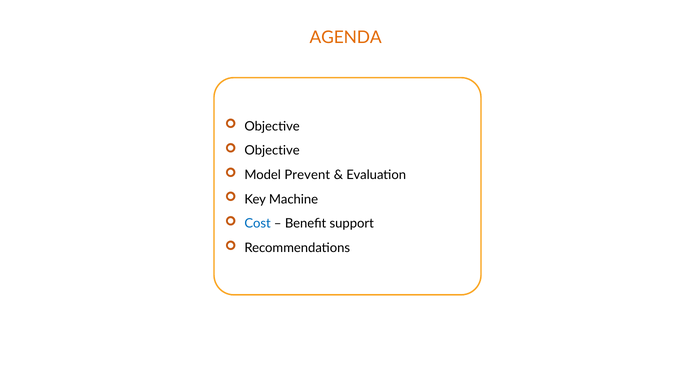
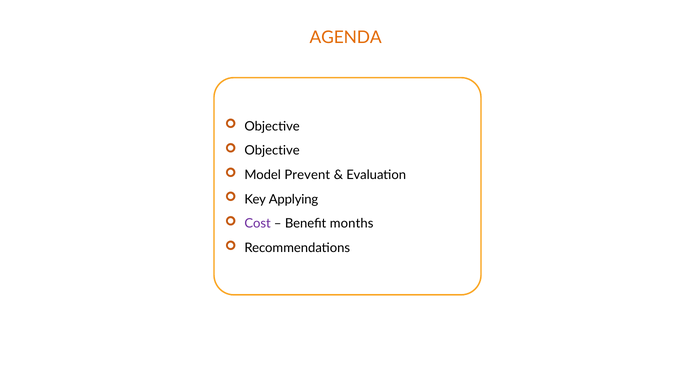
Machine: Machine -> Applying
Cost colour: blue -> purple
support: support -> months
